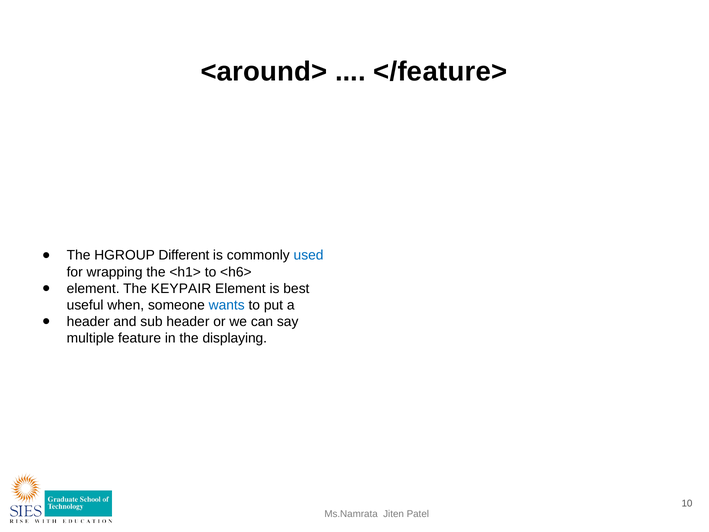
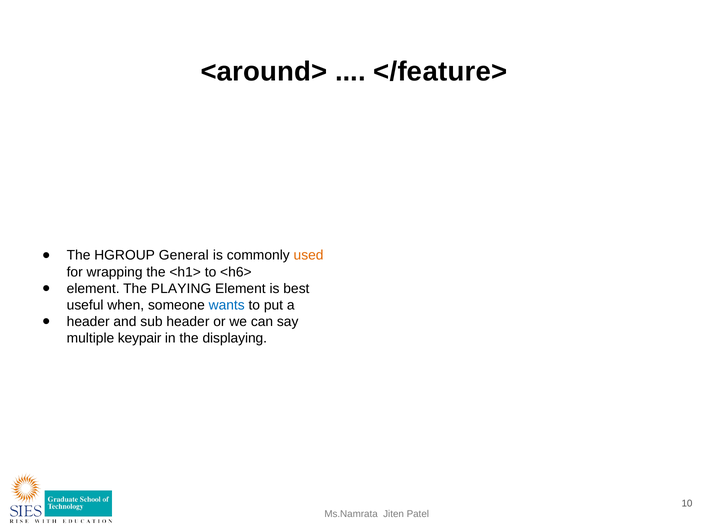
Different: Different -> General
used colour: blue -> orange
KEYPAIR: KEYPAIR -> PLAYING
feature: feature -> keypair
